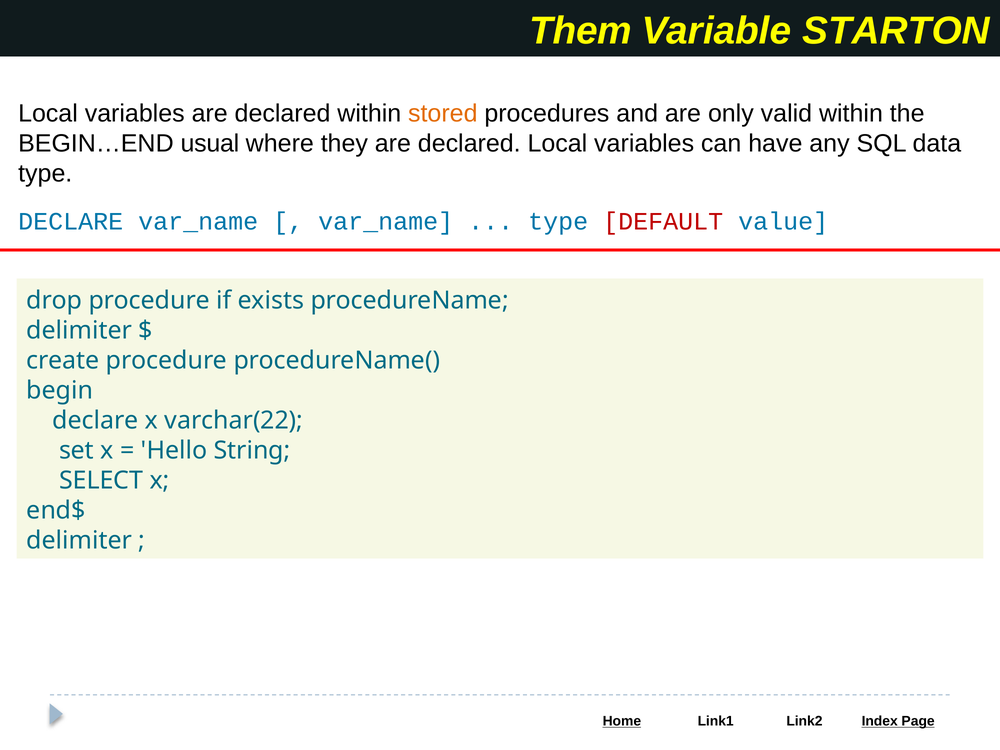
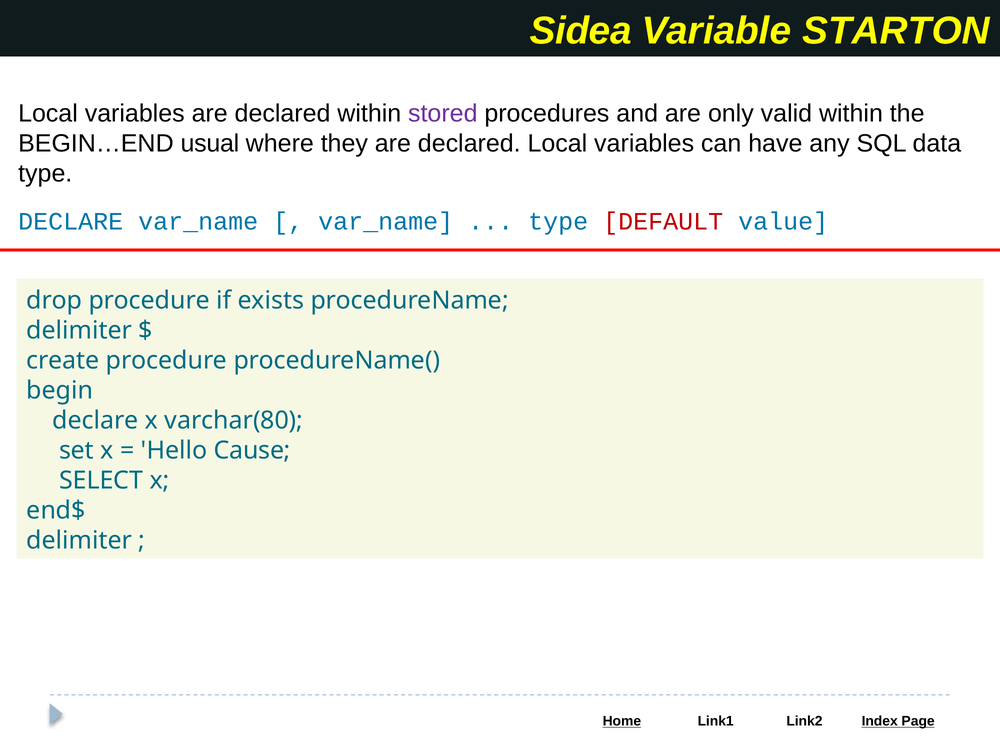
Them: Them -> Sidea
stored colour: orange -> purple
varchar(22: varchar(22 -> varchar(80
String: String -> Cause
